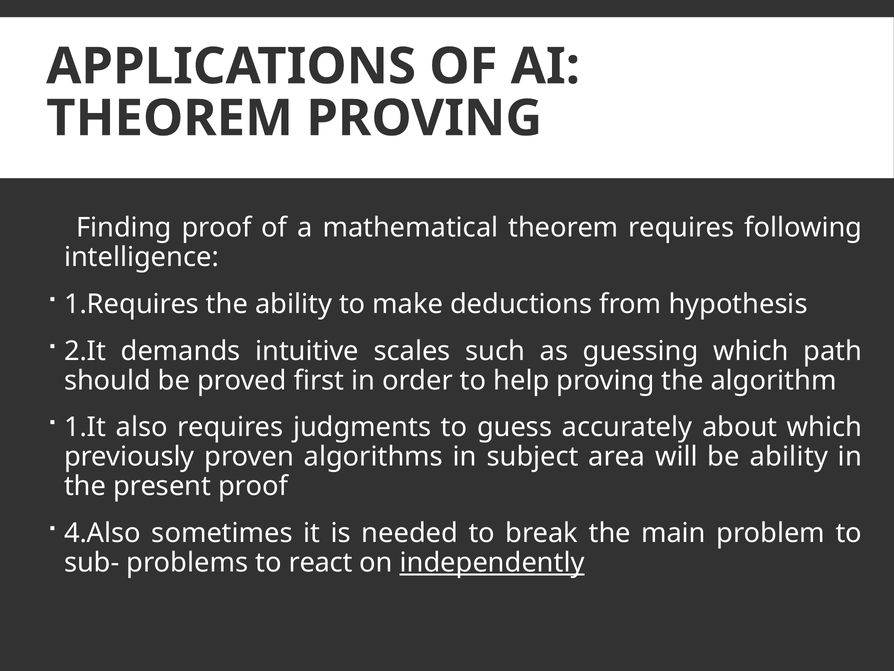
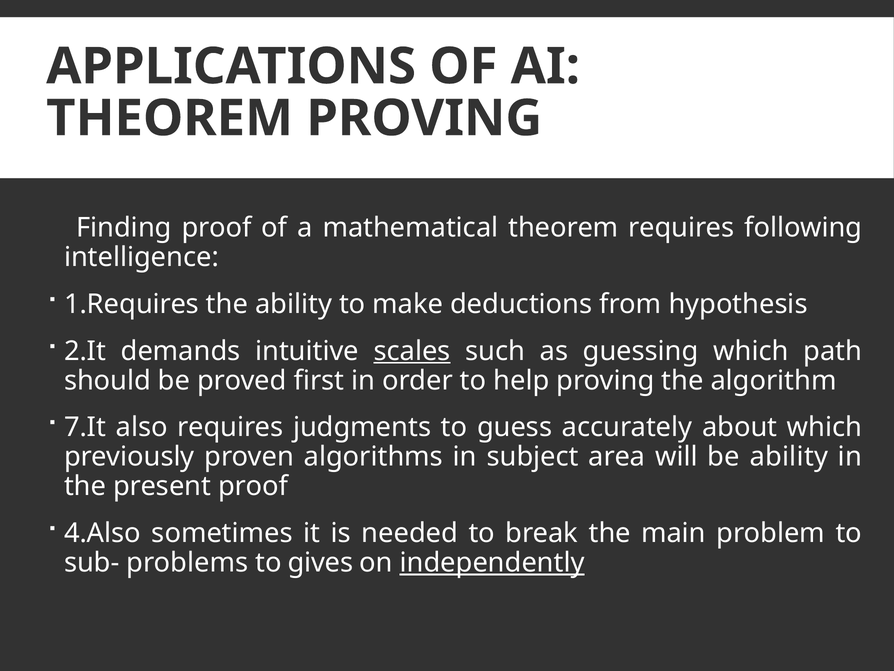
scales underline: none -> present
1.It: 1.It -> 7.It
react: react -> gives
